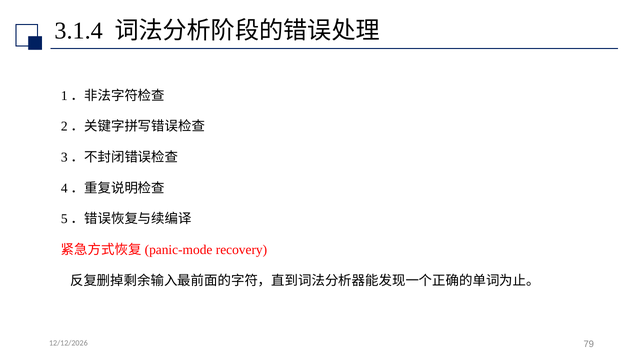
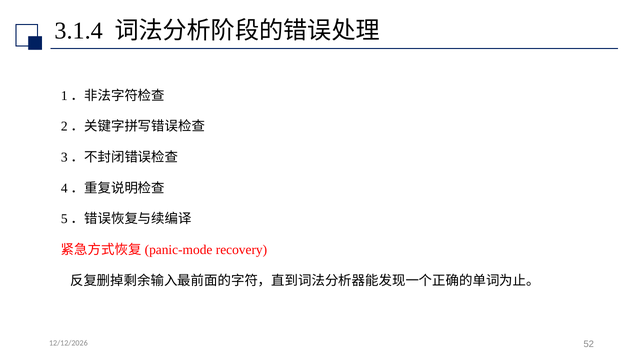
79: 79 -> 52
